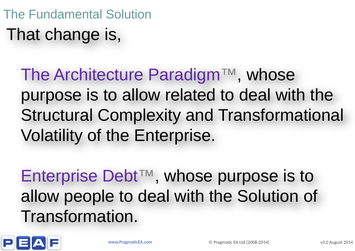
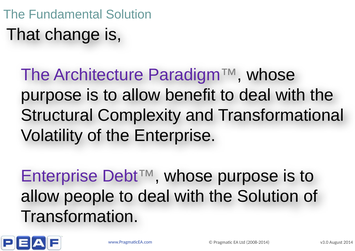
related: related -> benefit
